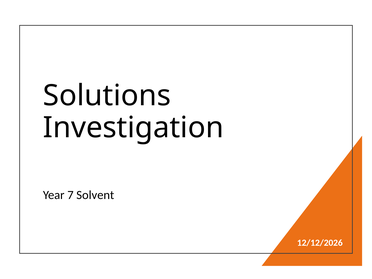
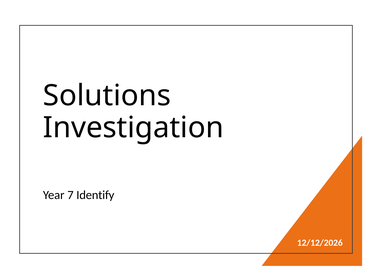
Solvent: Solvent -> Identify
